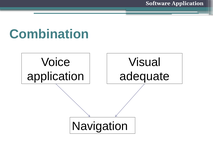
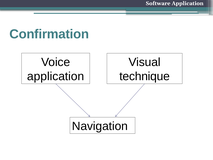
Combination: Combination -> Confirmation
adequate: adequate -> technique
